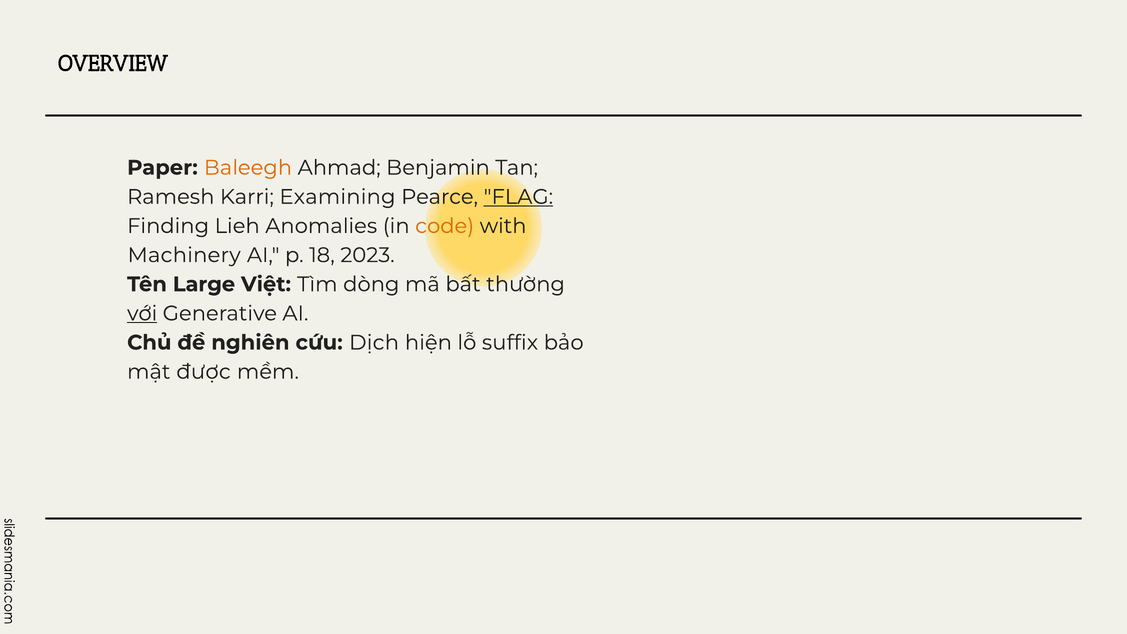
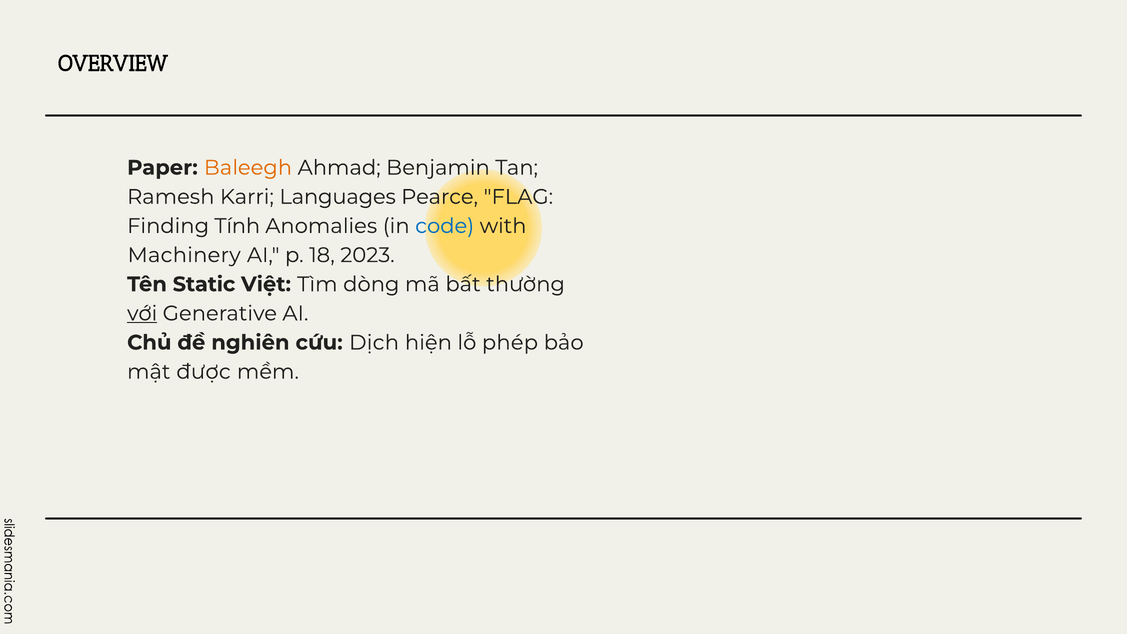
Examining: Examining -> Languages
FLAG underline: present -> none
Lieh: Lieh -> Tính
code colour: orange -> blue
Large: Large -> Static
suffix: suffix -> phép
